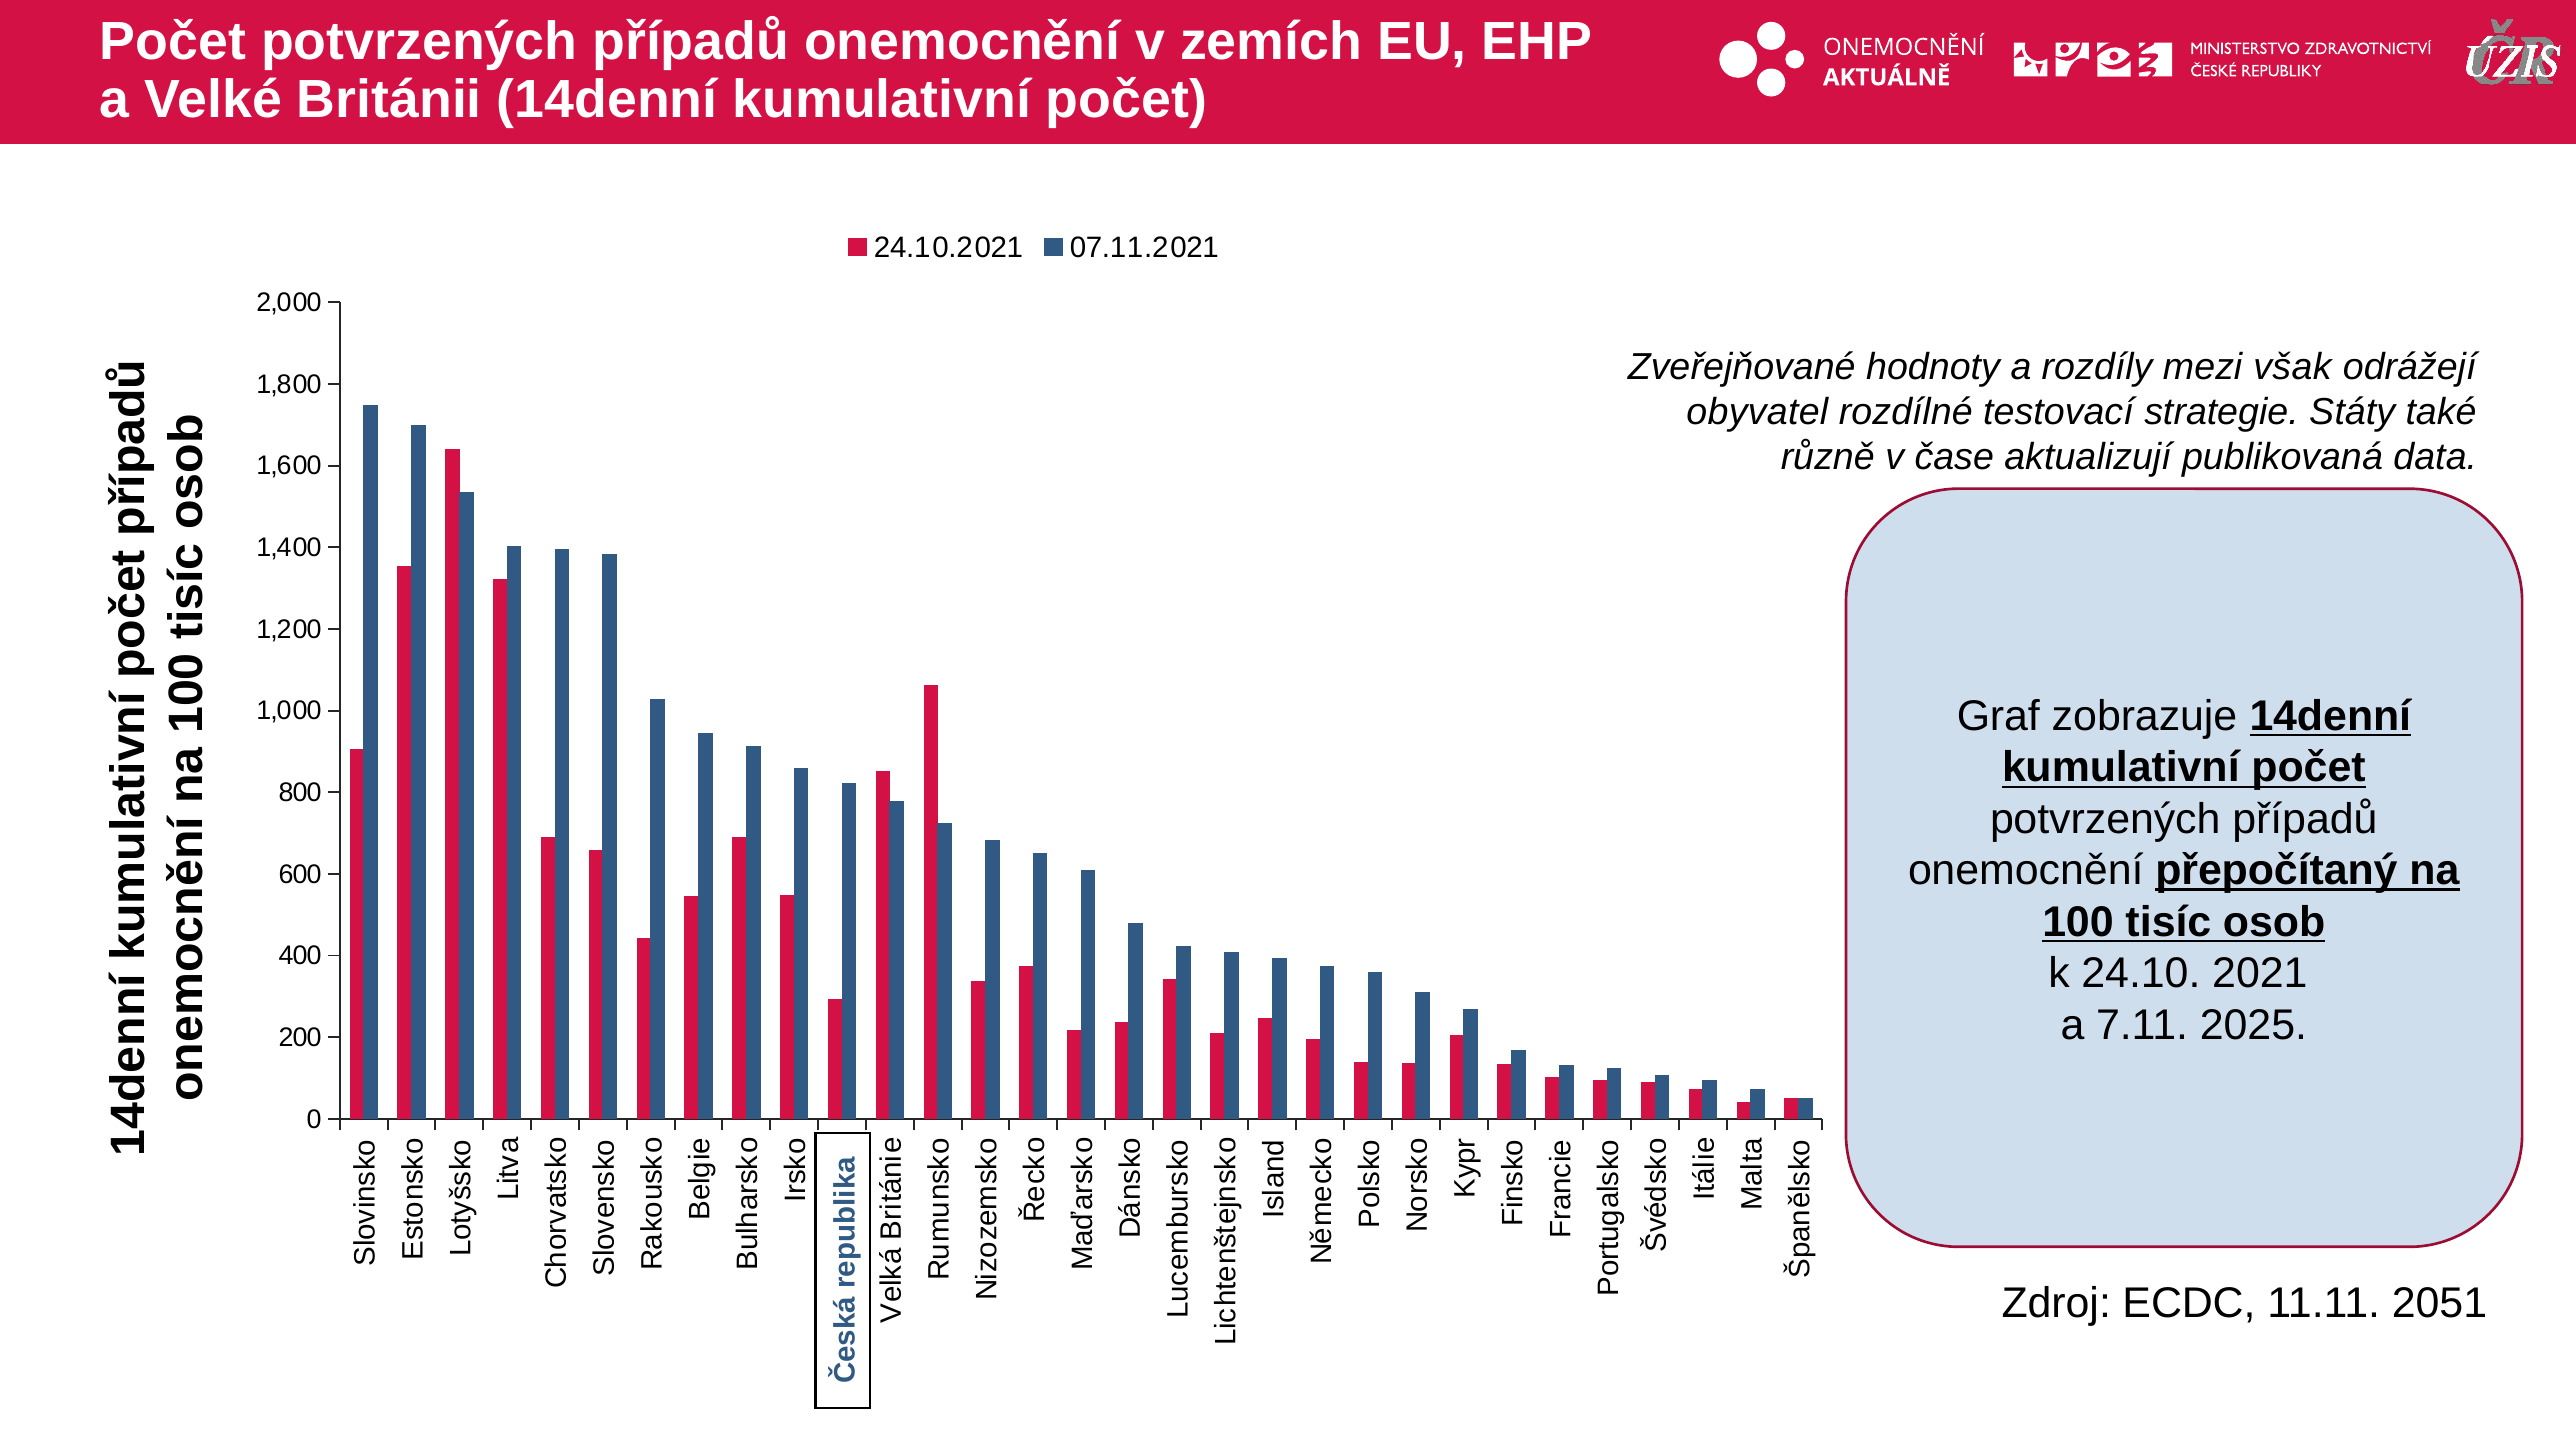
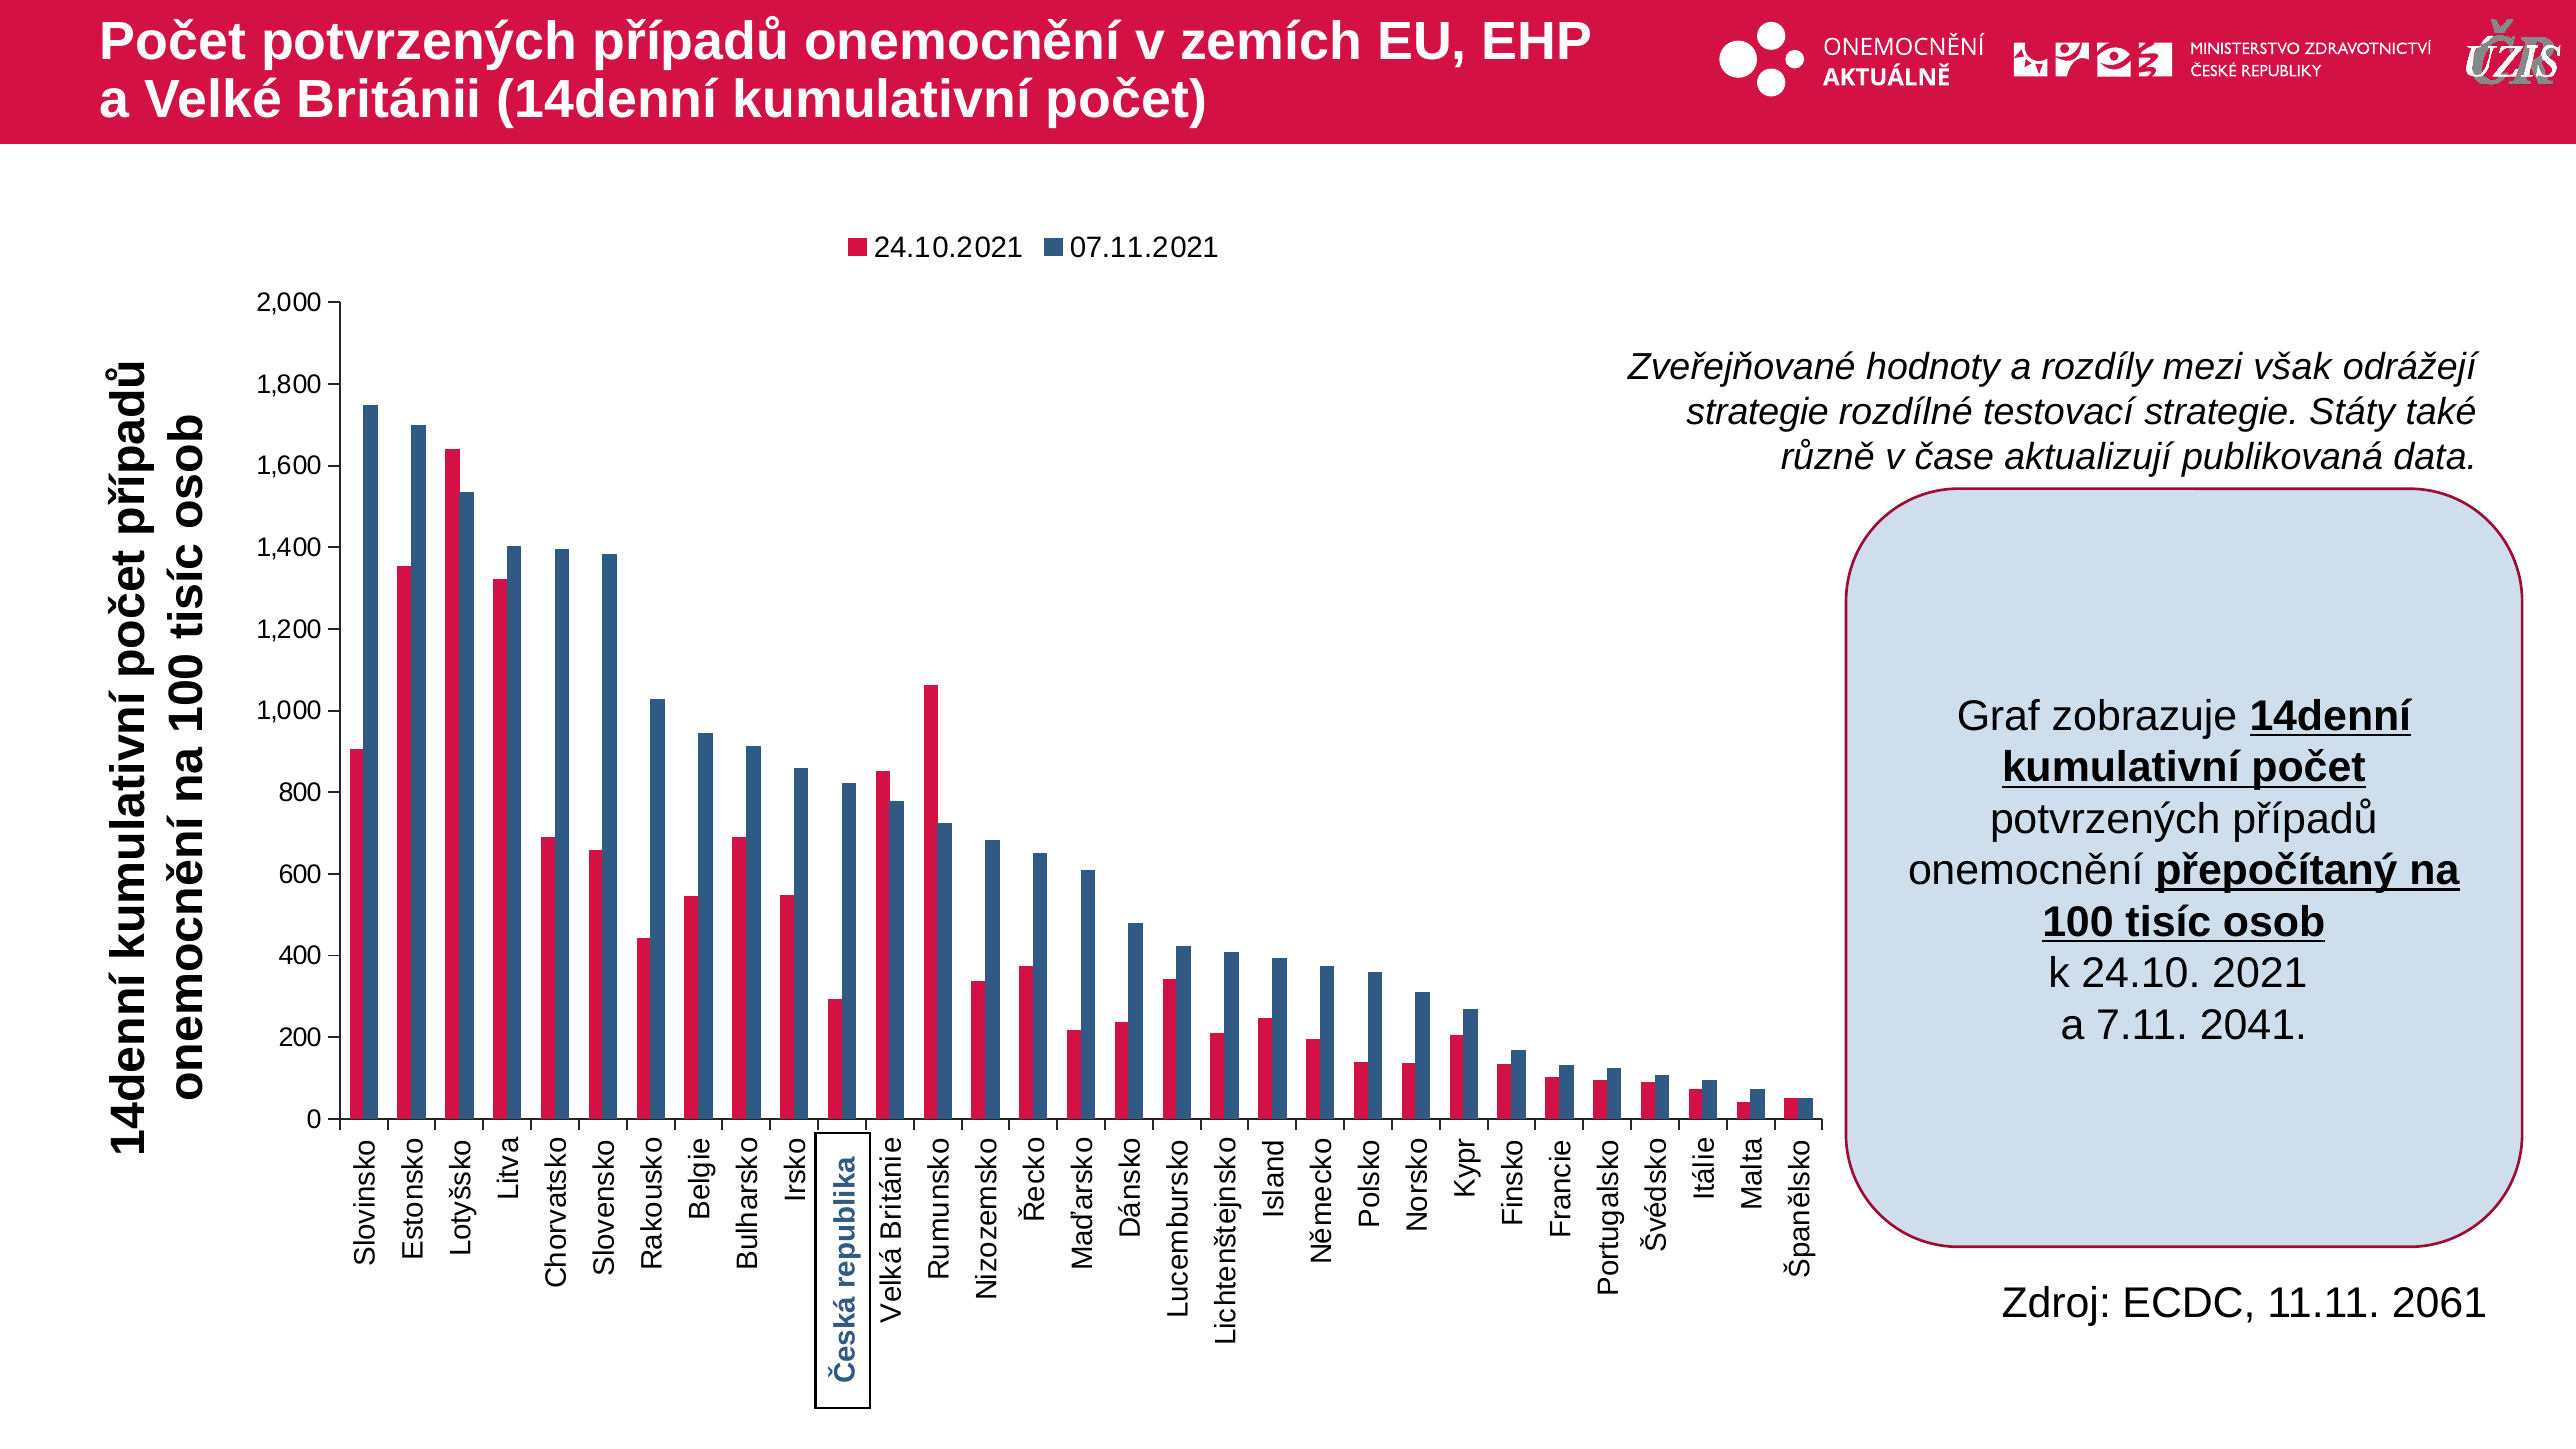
obyvatel at (1757, 412): obyvatel -> strategie
2025: 2025 -> 2041
2051: 2051 -> 2061
